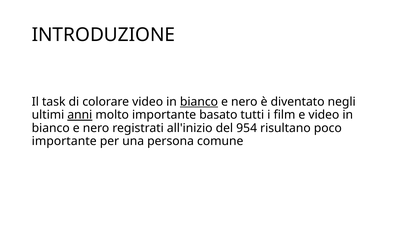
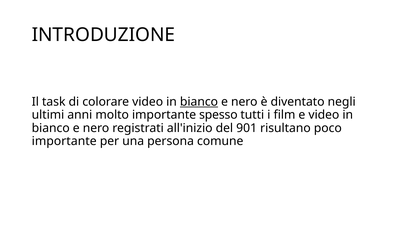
anni underline: present -> none
basato: basato -> spesso
954: 954 -> 901
